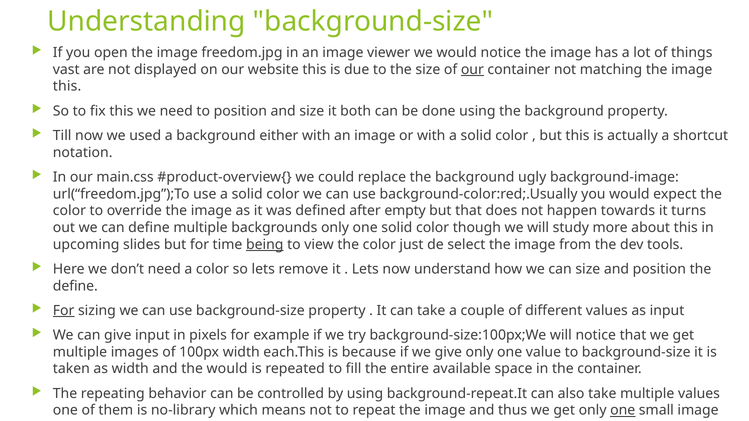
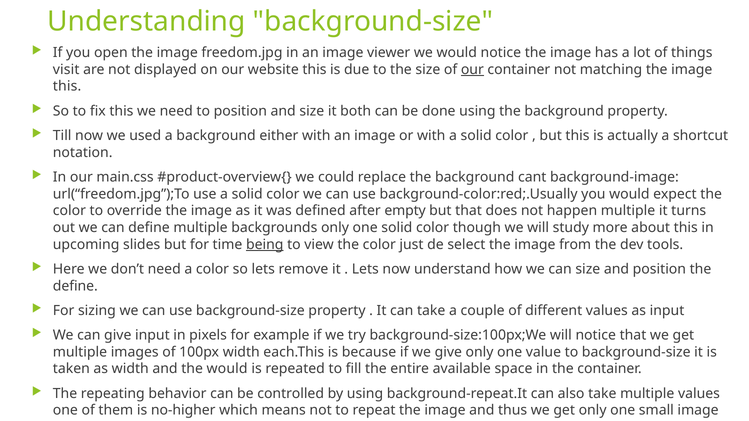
vast: vast -> visit
ugly: ugly -> cant
happen towards: towards -> multiple
For at (64, 311) underline: present -> none
no-library: no-library -> no-higher
one at (623, 411) underline: present -> none
